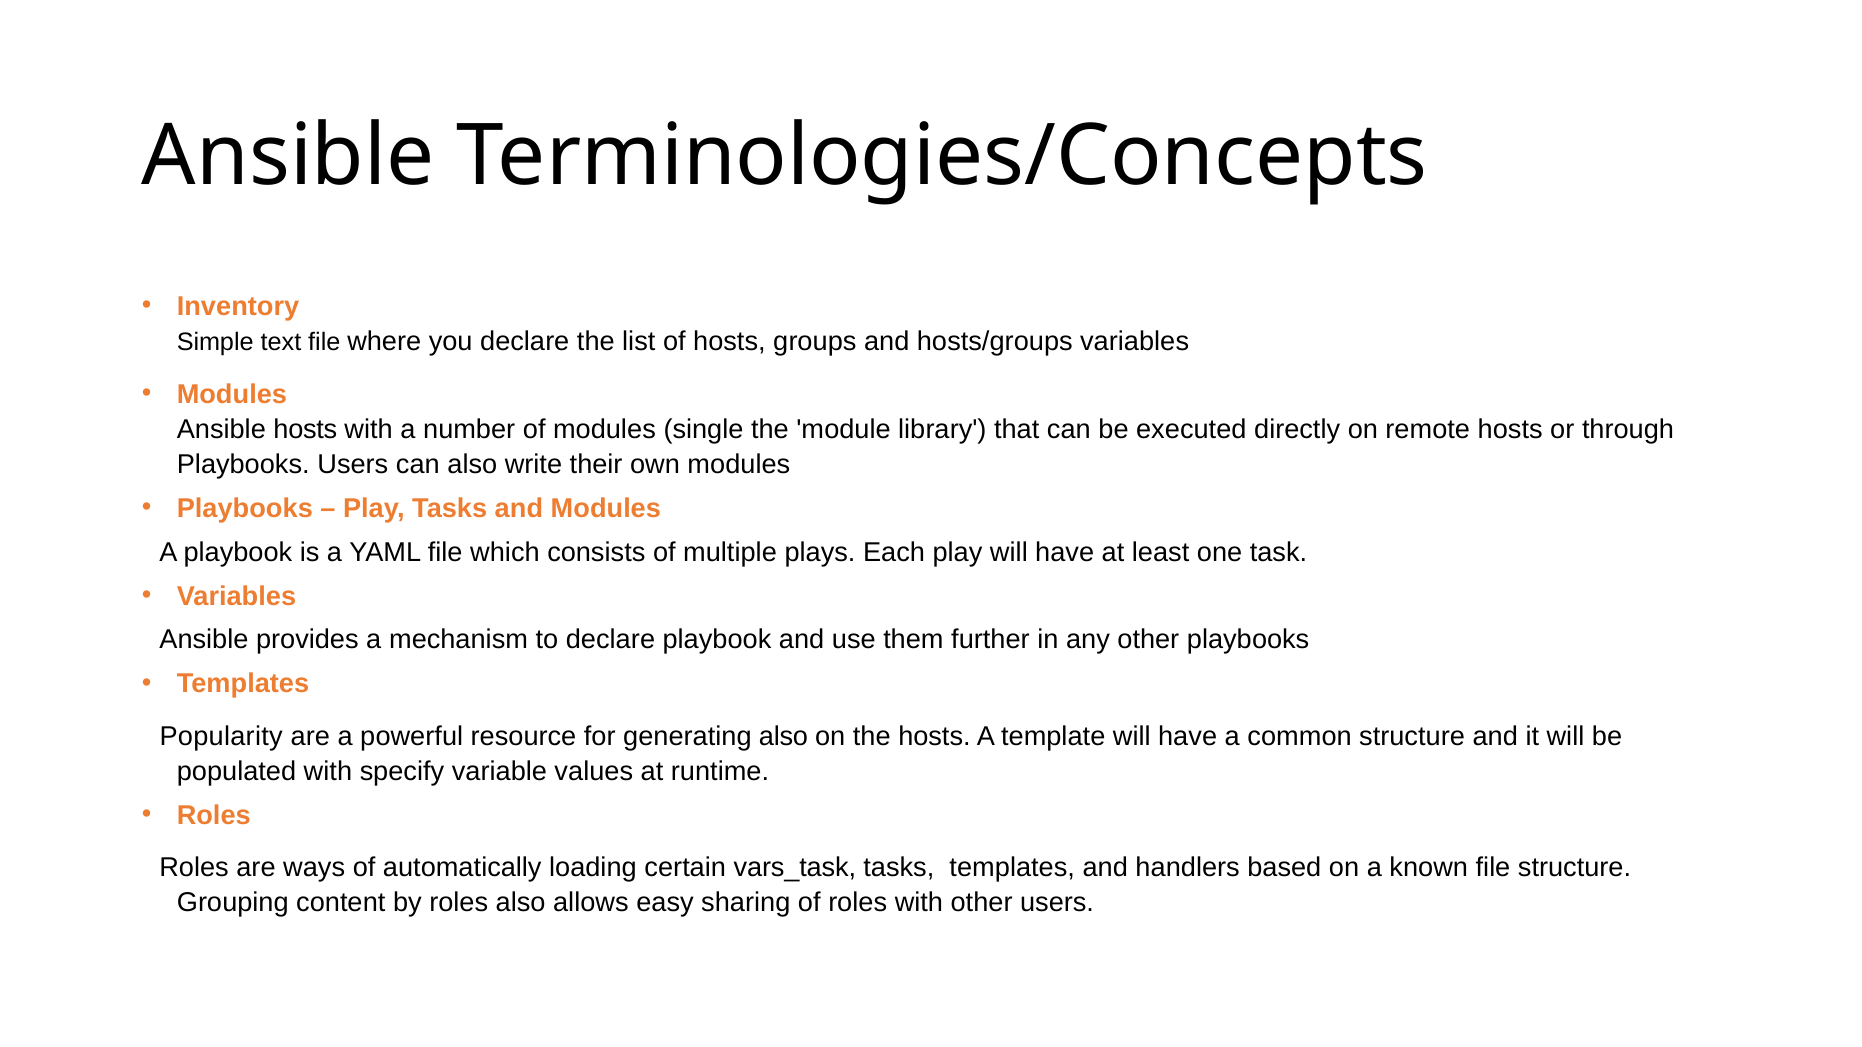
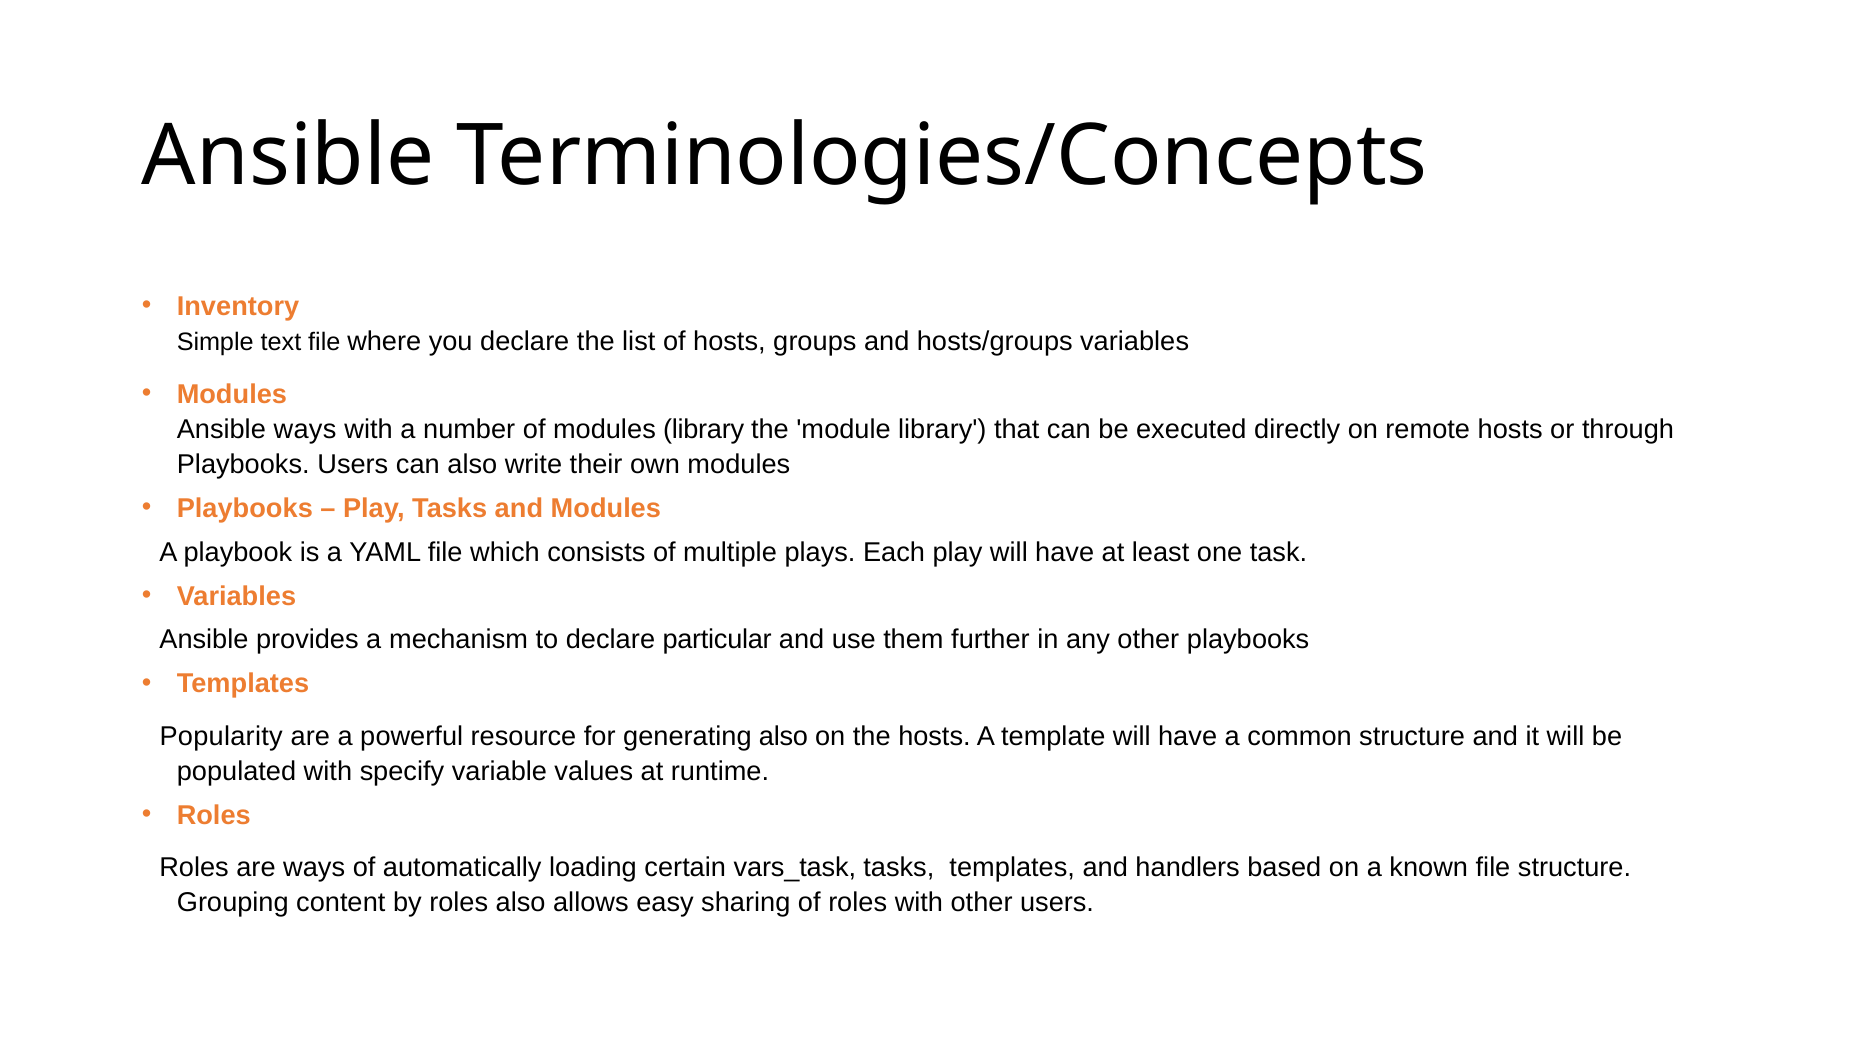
Ansible hosts: hosts -> ways
modules single: single -> library
declare playbook: playbook -> particular
